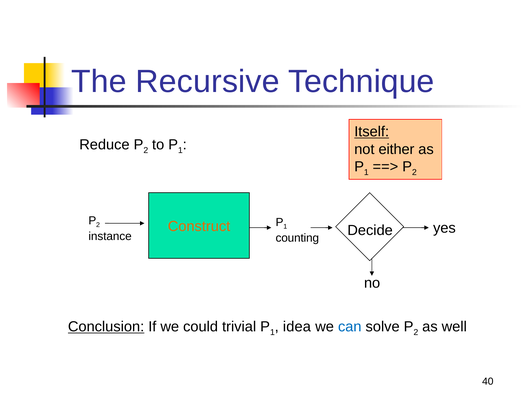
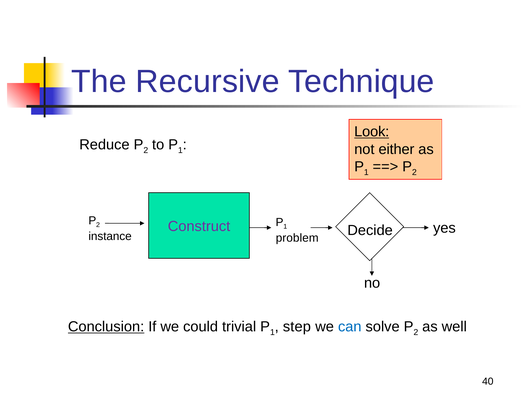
Itself: Itself -> Look
Construct colour: orange -> purple
counting: counting -> problem
idea: idea -> step
